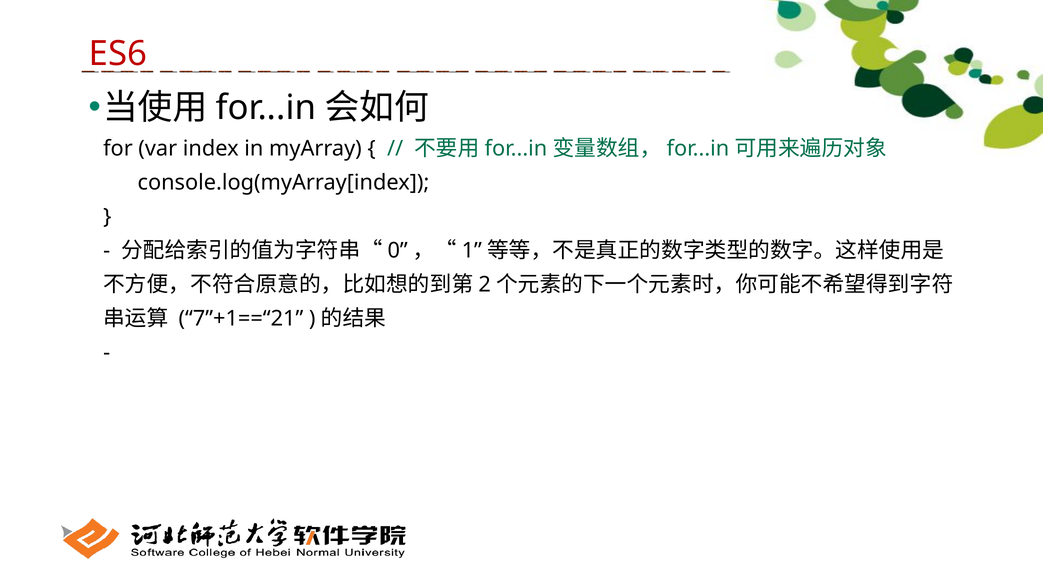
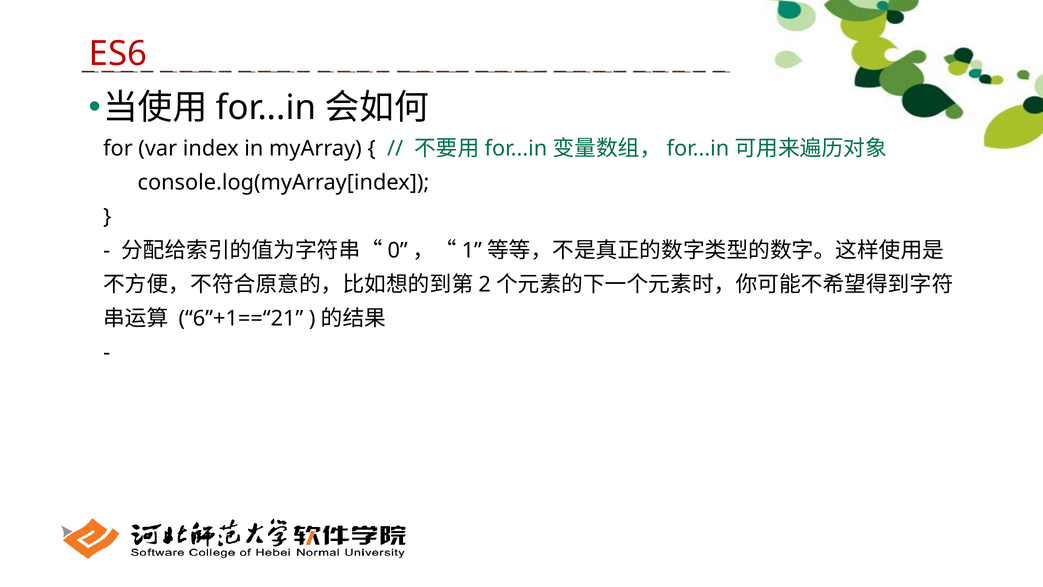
7”+1==“21: 7”+1==“21 -> 6”+1==“21
